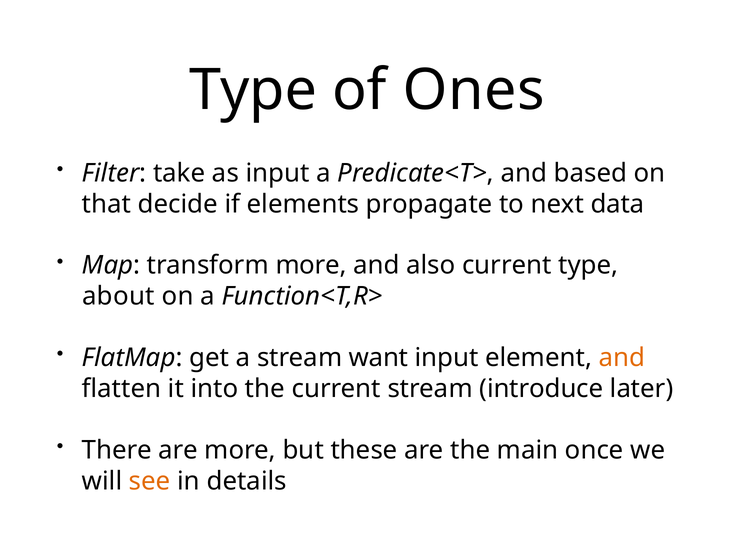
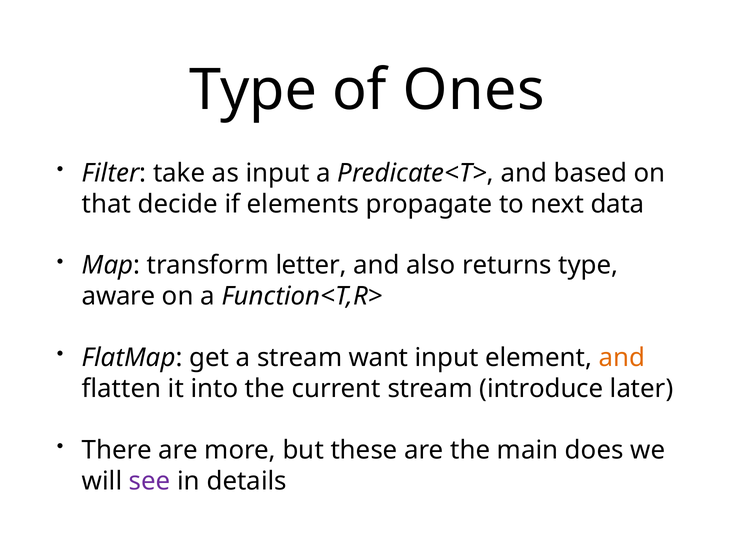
transform more: more -> letter
also current: current -> returns
about: about -> aware
once: once -> does
see colour: orange -> purple
